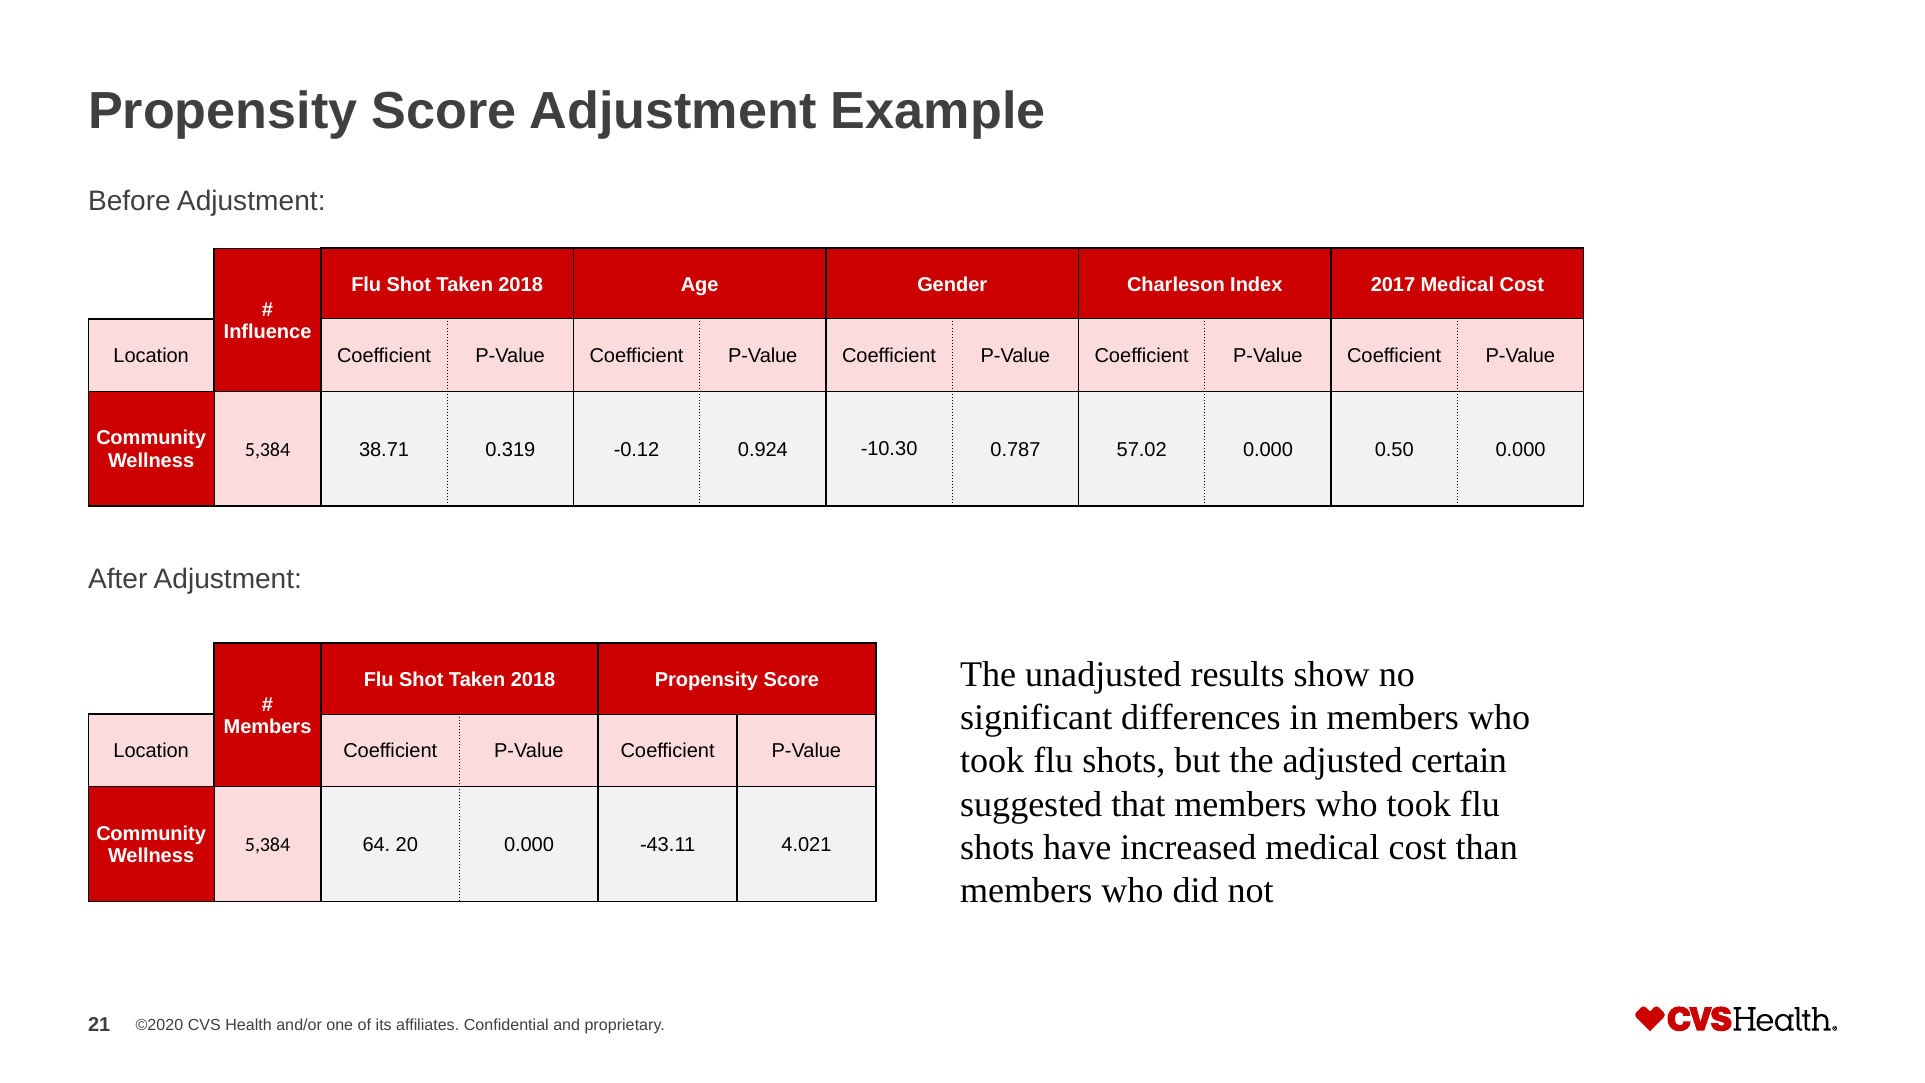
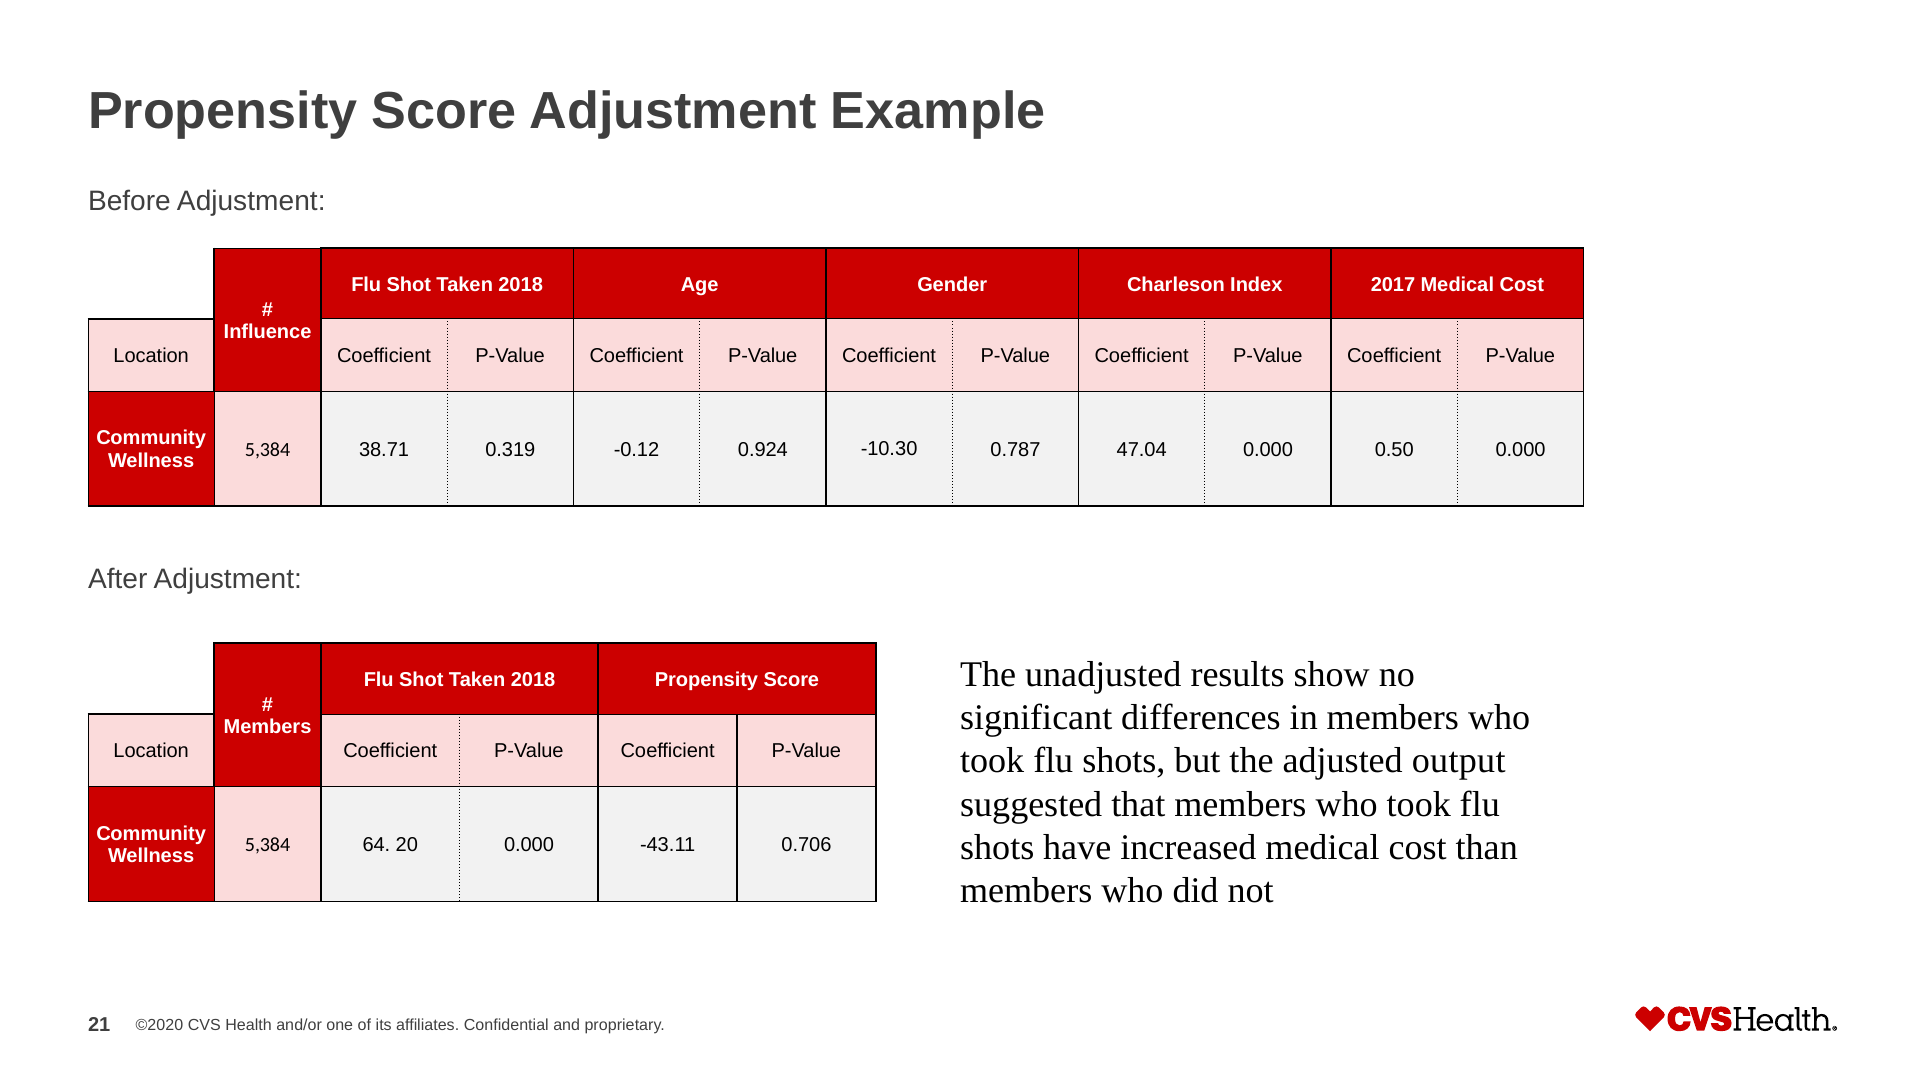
57.02: 57.02 -> 47.04
certain: certain -> output
4.021: 4.021 -> 0.706
